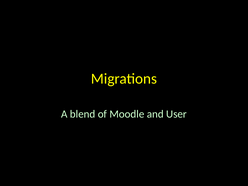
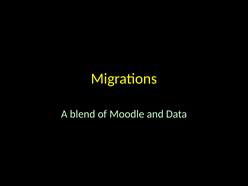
User: User -> Data
